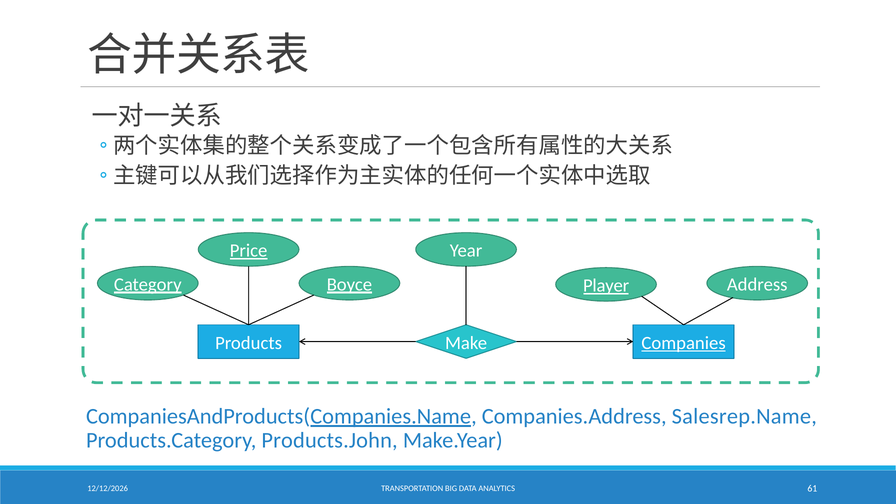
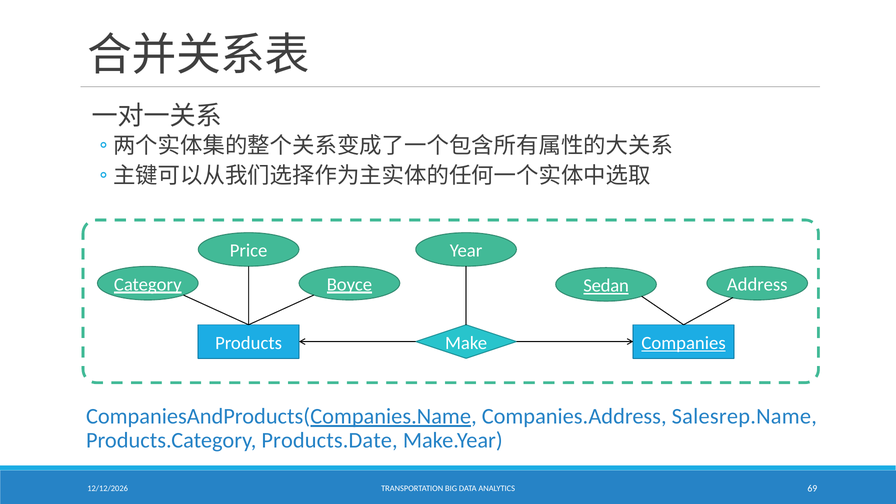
Price underline: present -> none
Player: Player -> Sedan
Products.John: Products.John -> Products.Date
61: 61 -> 69
